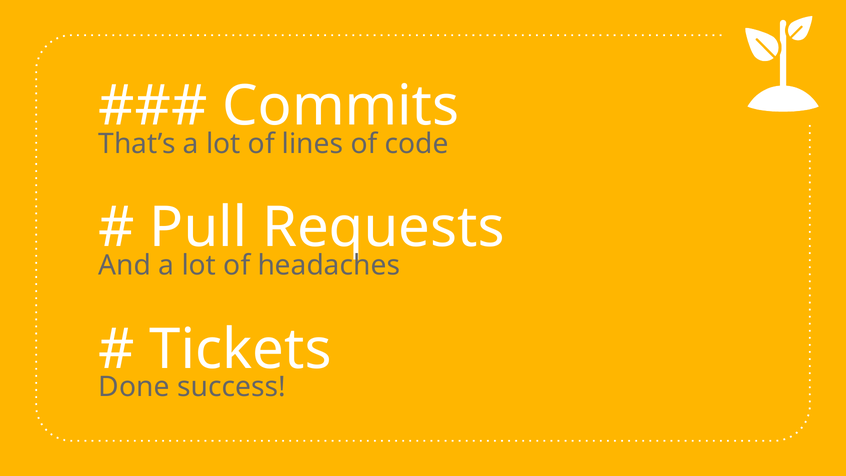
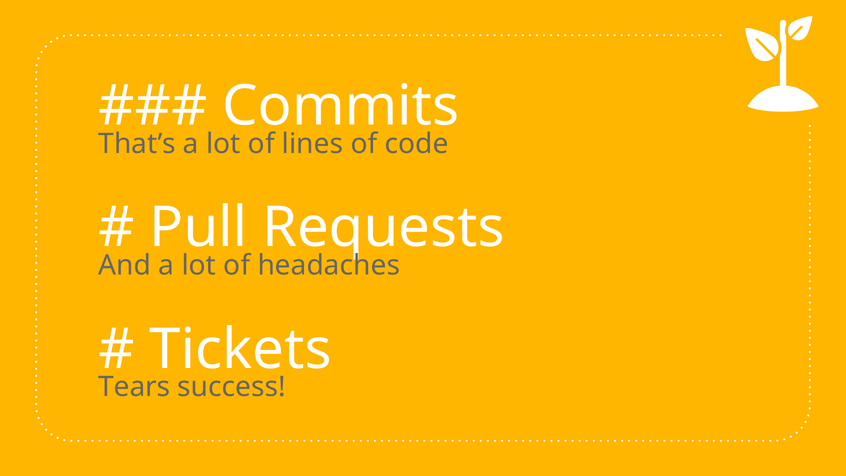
Done: Done -> Tears
